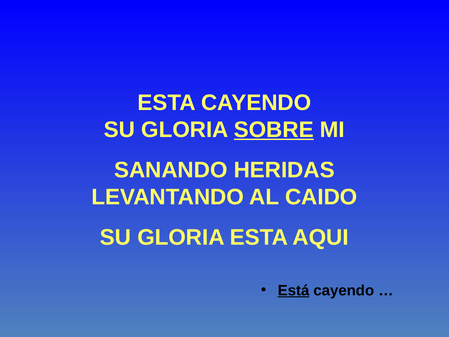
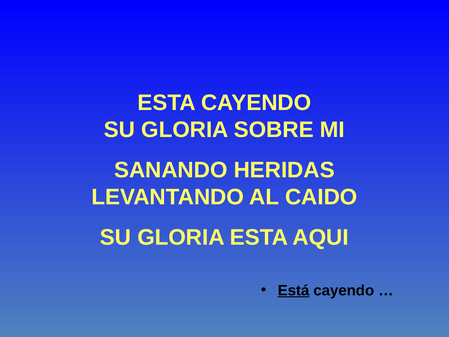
SOBRE underline: present -> none
